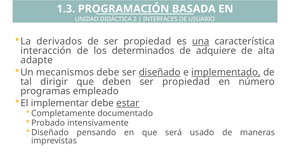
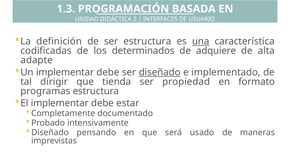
derivados: derivados -> definición
de ser propiedad: propiedad -> estructura
interacción: interacción -> codificadas
Un mecanismos: mecanismos -> implementar
implementado underline: present -> none
deben: deben -> tienda
número: número -> formato
programas empleado: empleado -> estructura
estar underline: present -> none
